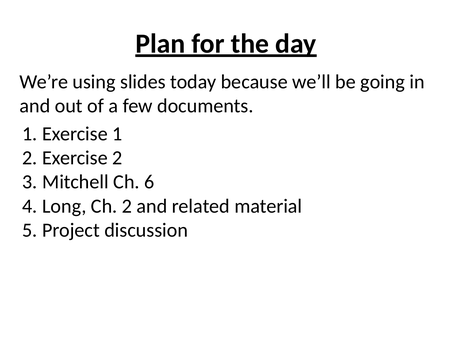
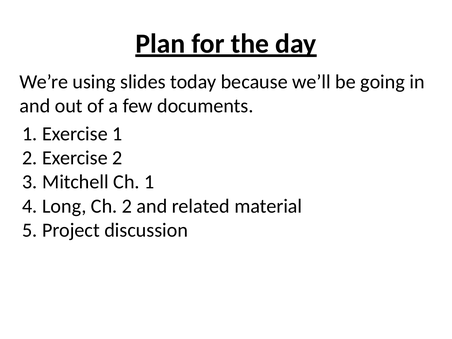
Ch 6: 6 -> 1
